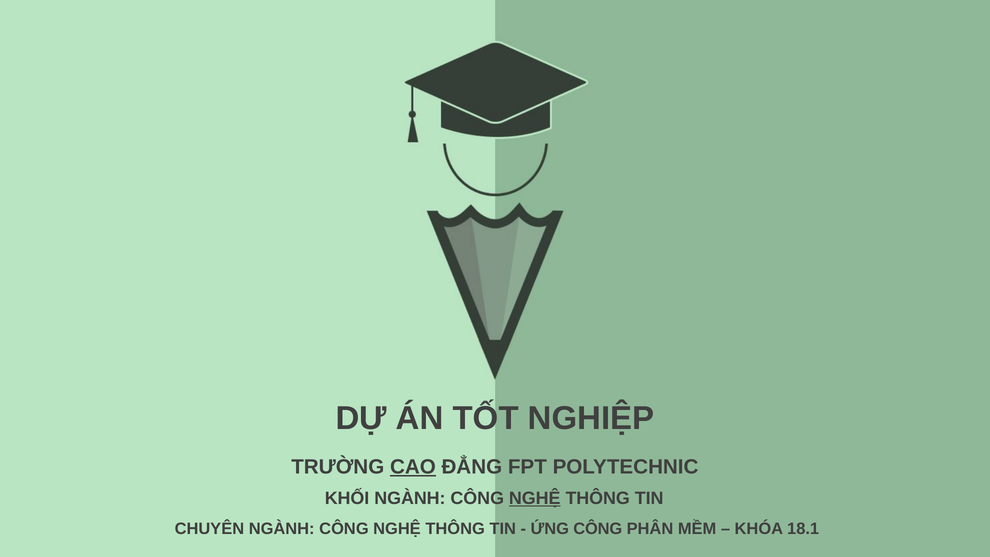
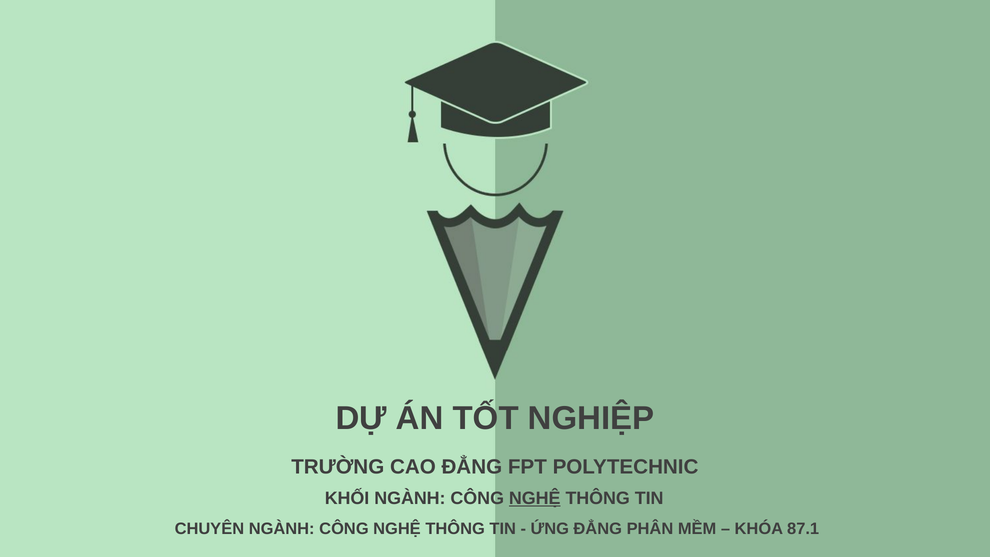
CAO underline: present -> none
ỨNG CÔNG: CÔNG -> ĐẲNG
18.1: 18.1 -> 87.1
